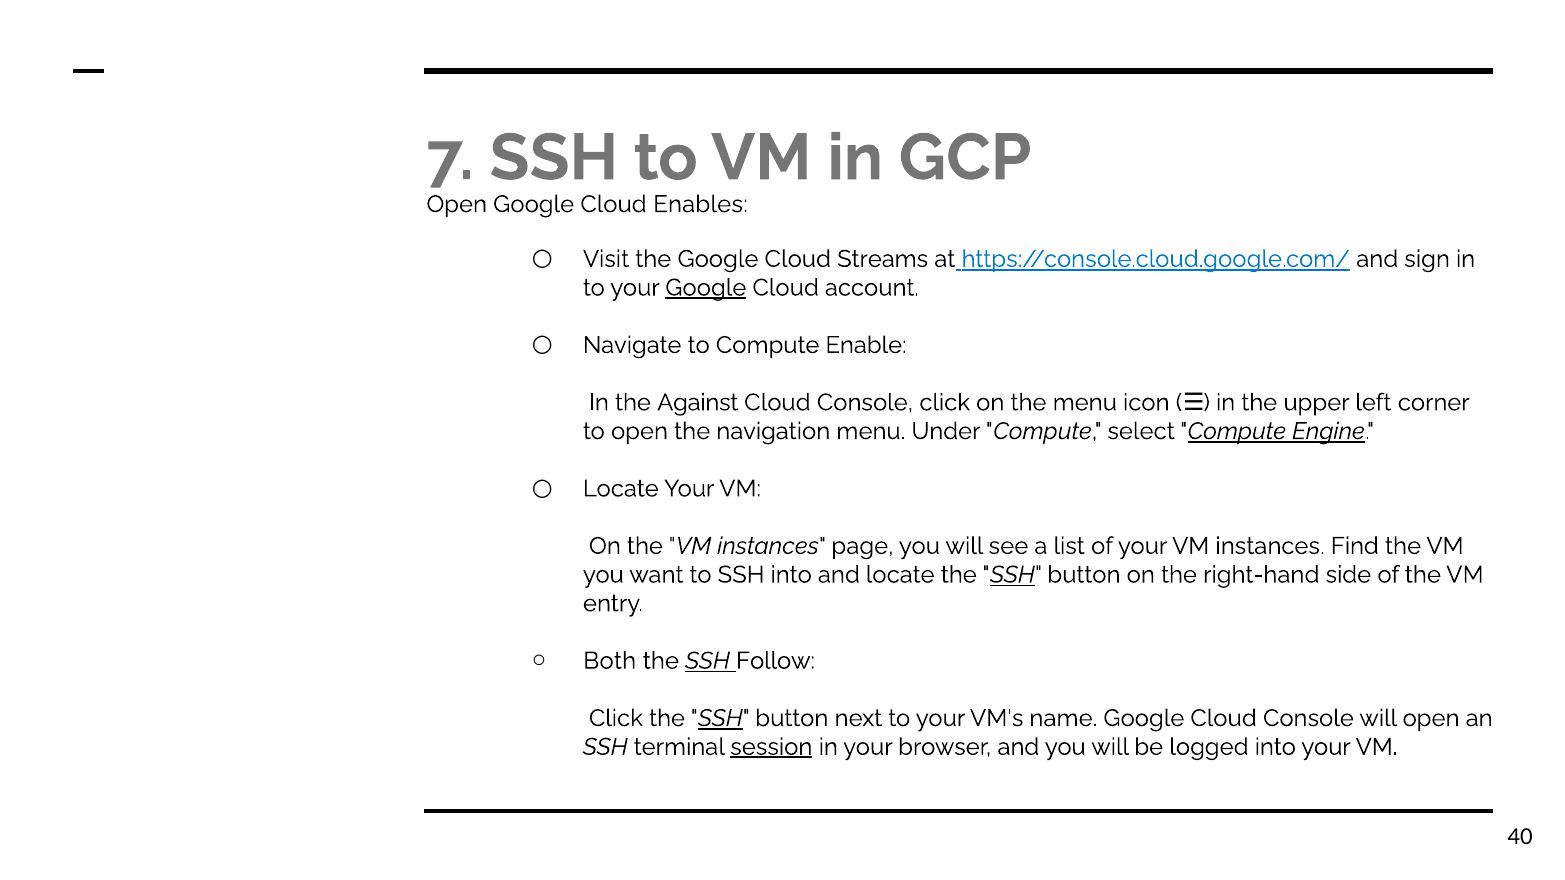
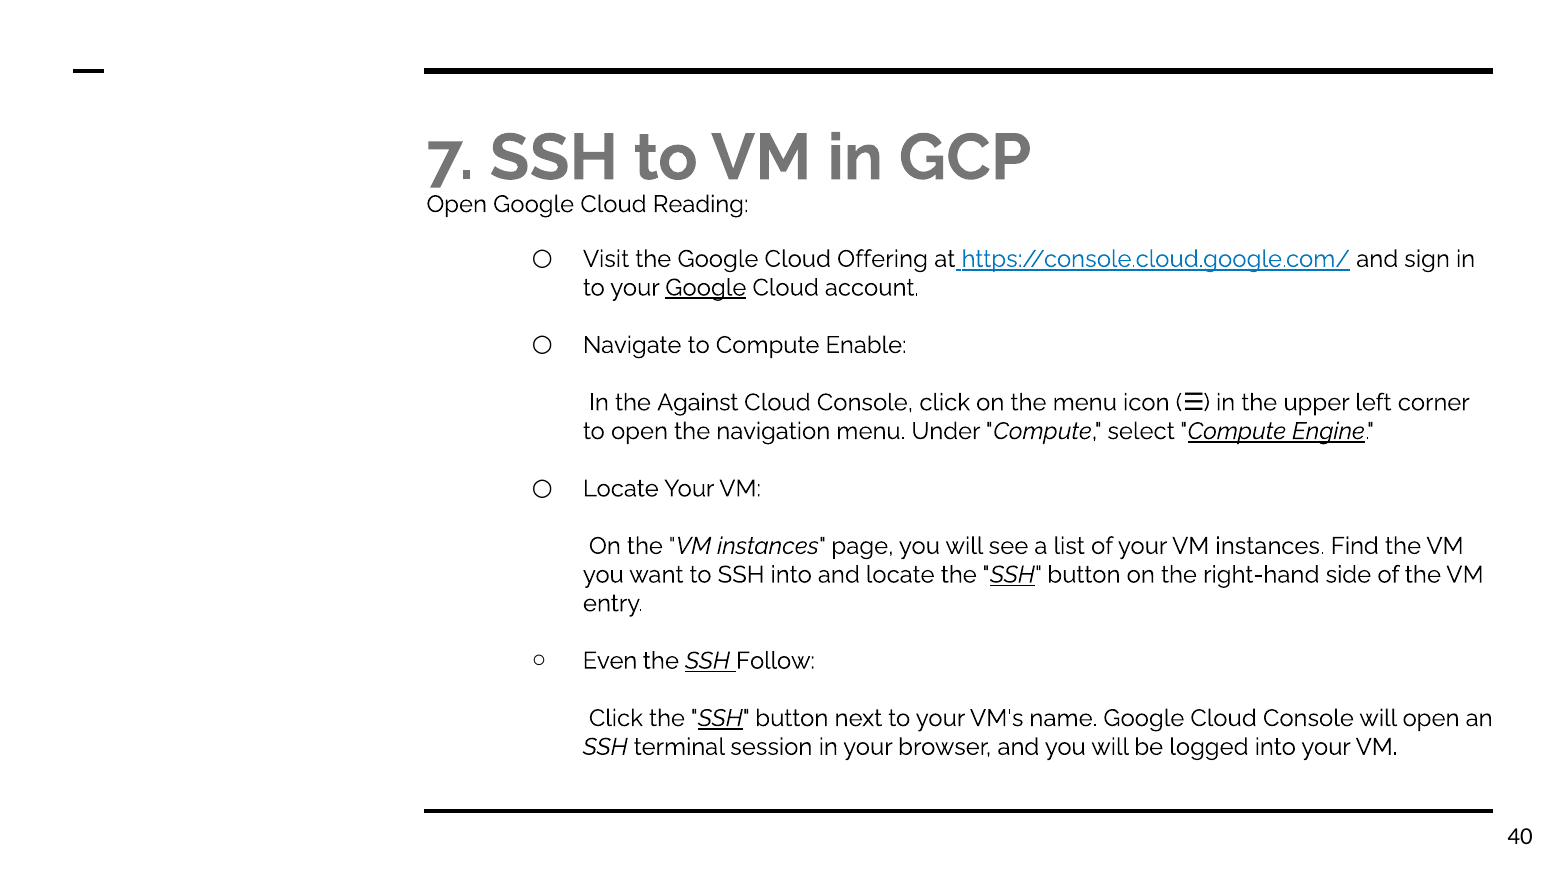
Enables: Enables -> Reading
Streams: Streams -> Offering
Both: Both -> Even
session underline: present -> none
